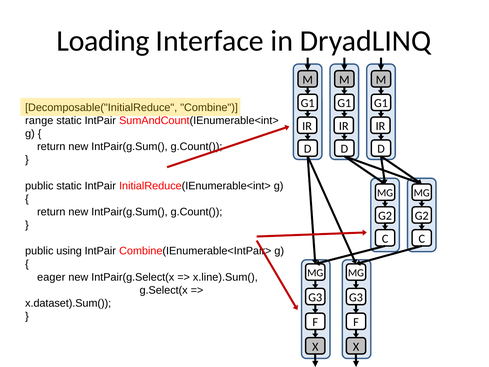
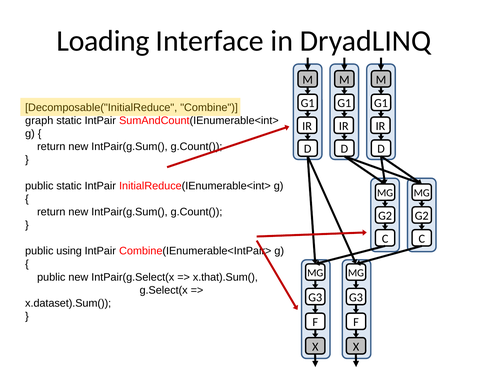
range: range -> graph
eager at (51, 277): eager -> public
x.line).Sum(: x.line).Sum( -> x.that).Sum(
